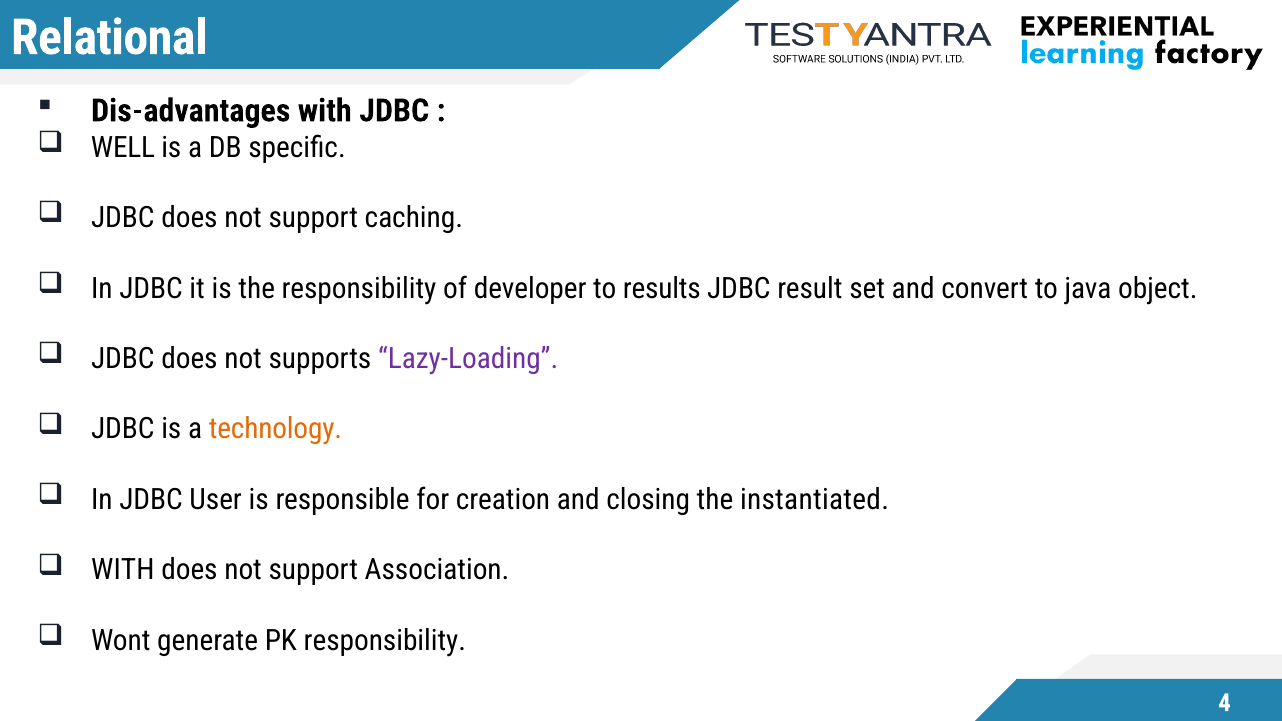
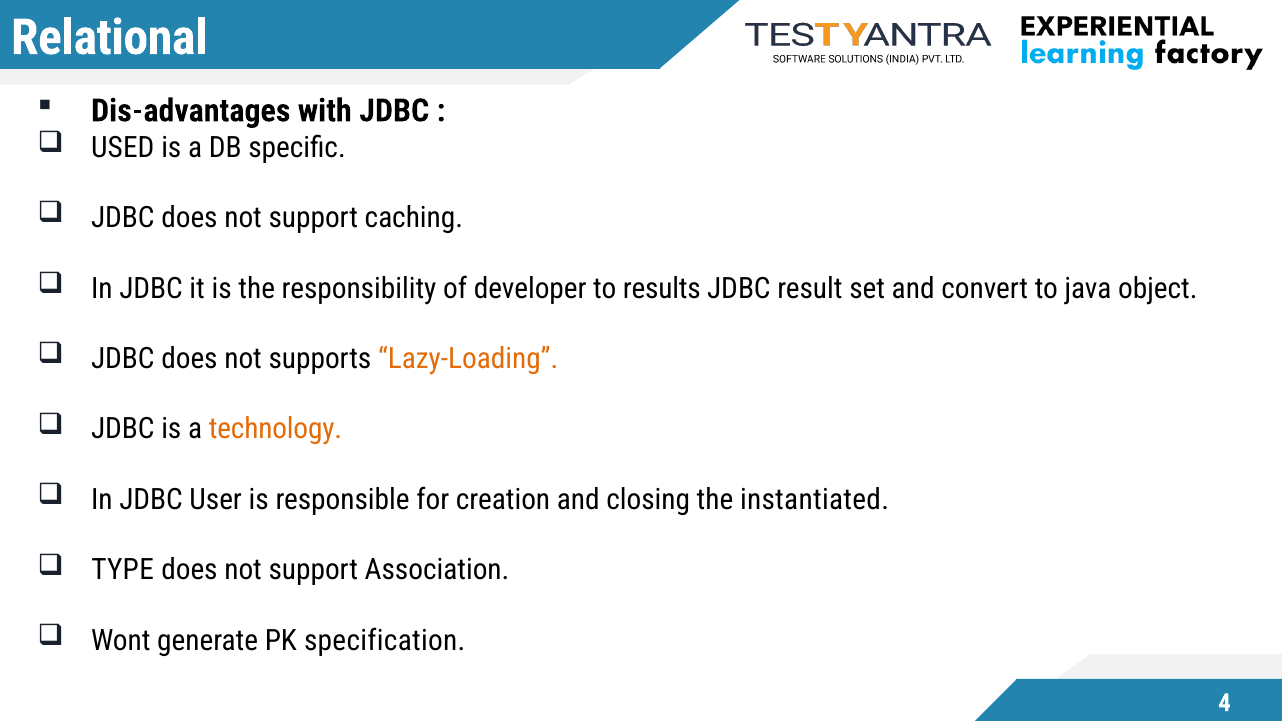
WELL: WELL -> USED
Lazy-Loading colour: purple -> orange
WITH at (123, 570): WITH -> TYPE
PK responsibility: responsibility -> specification
